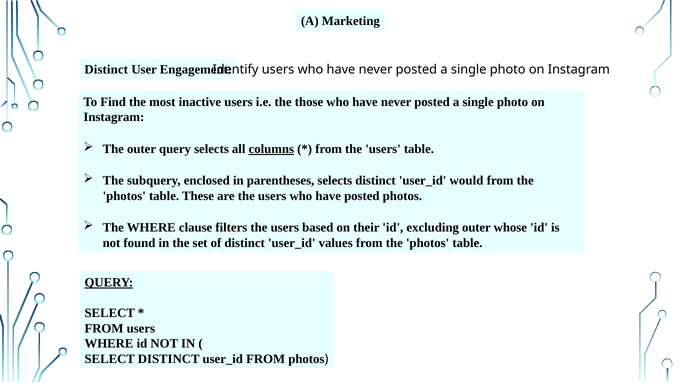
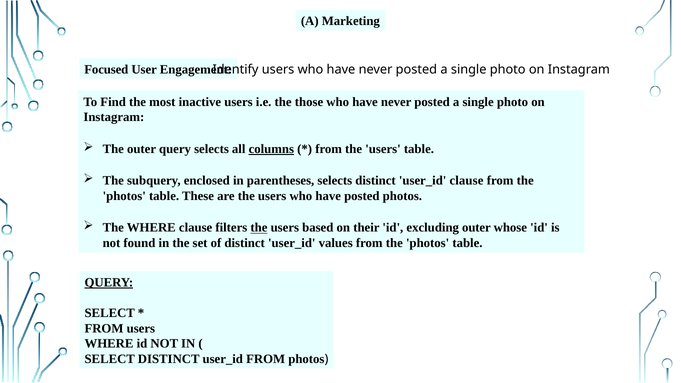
Distinct at (106, 70): Distinct -> Focused
user_id would: would -> clause
the at (259, 228) underline: none -> present
